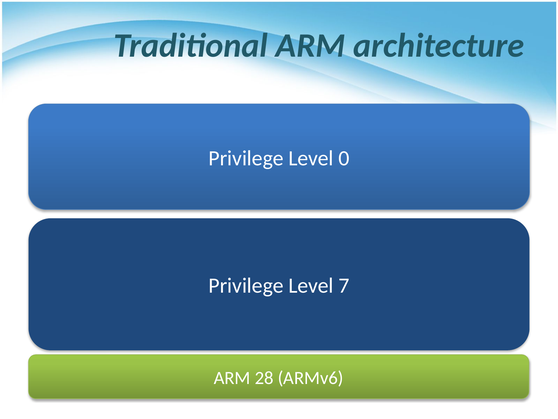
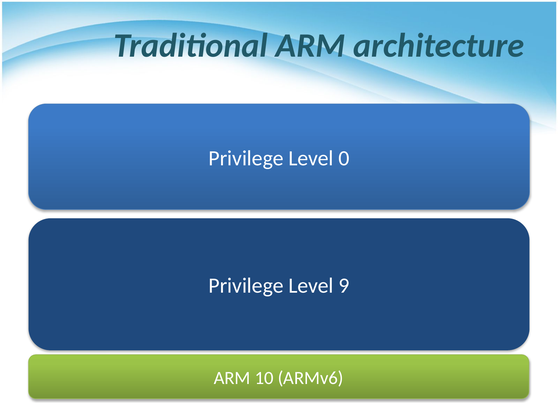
7: 7 -> 9
28: 28 -> 10
